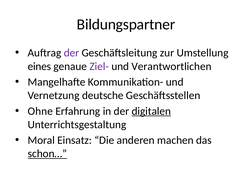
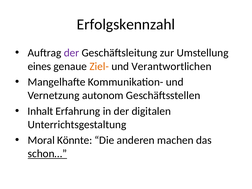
Bildungspartner: Bildungspartner -> Erfolgskennzahl
Ziel- colour: purple -> orange
deutsche: deutsche -> autonom
Ohne: Ohne -> Inhalt
digitalen underline: present -> none
Einsatz: Einsatz -> Könnte
